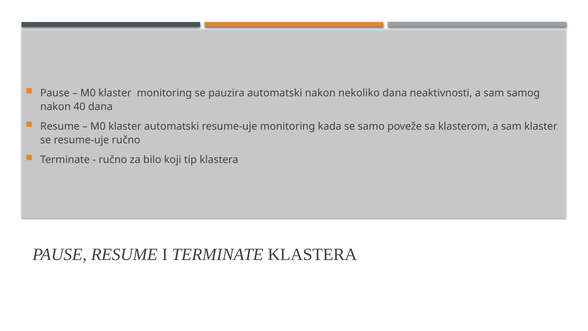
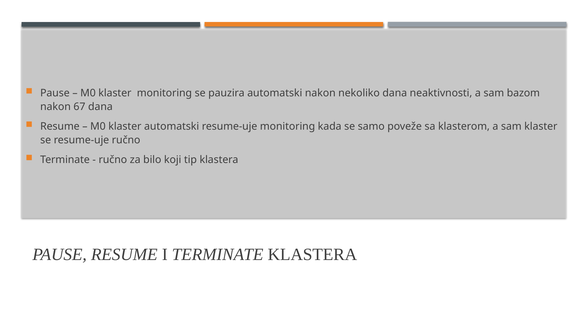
samog: samog -> bazom
40: 40 -> 67
